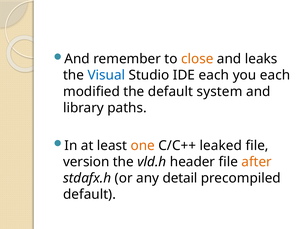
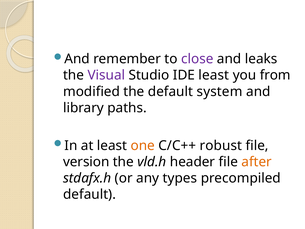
close colour: orange -> purple
Visual colour: blue -> purple
IDE each: each -> least
you each: each -> from
leaked: leaked -> robust
detail: detail -> types
